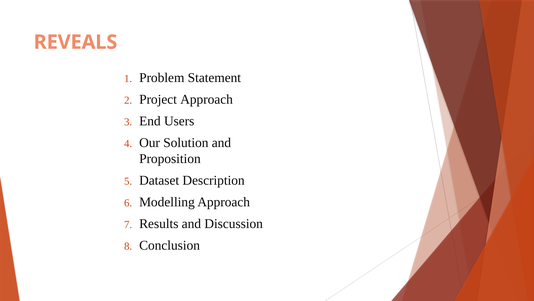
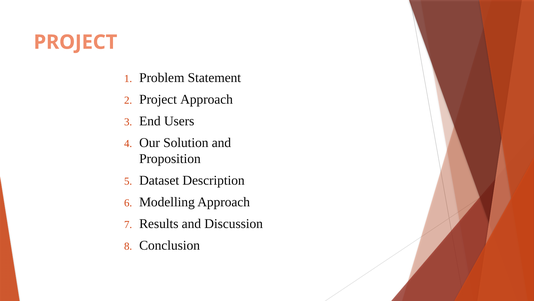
REVEALS at (76, 42): REVEALS -> PROJECT
